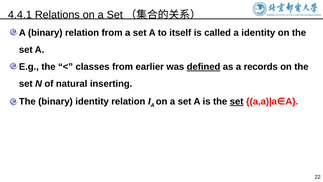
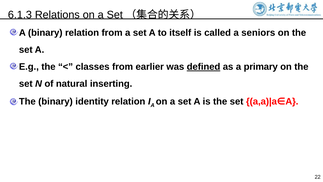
4.4.1: 4.4.1 -> 6.1.3
a identity: identity -> seniors
records: records -> primary
set at (237, 101) underline: present -> none
